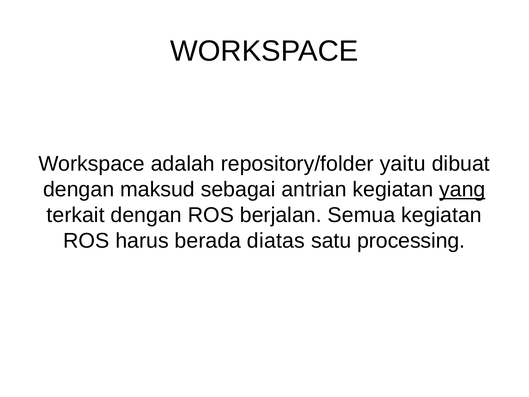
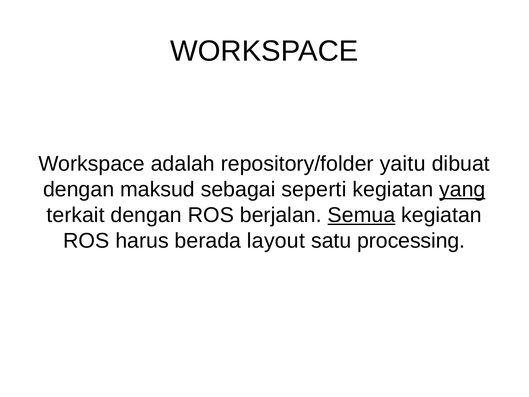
antrian: antrian -> seperti
Semua underline: none -> present
diatas: diatas -> layout
